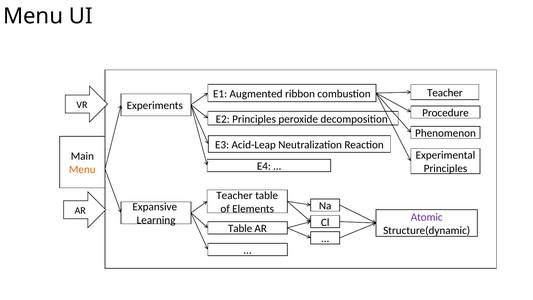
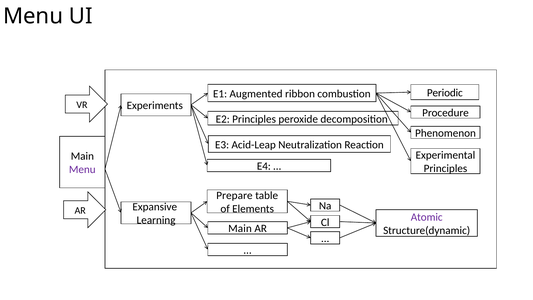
Teacher at (445, 93): Teacher -> Periodic
Menu at (82, 169) colour: orange -> purple
Teacher at (234, 195): Teacher -> Prepare
Table at (240, 229): Table -> Main
